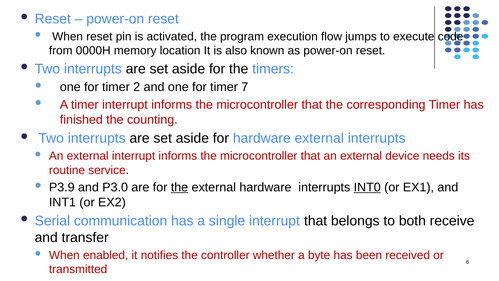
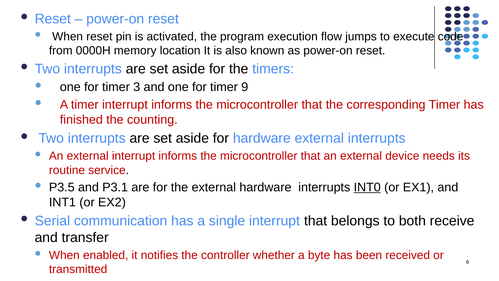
2: 2 -> 3
7: 7 -> 9
P3.9: P3.9 -> P3.5
P3.0: P3.0 -> P3.1
the at (180, 187) underline: present -> none
